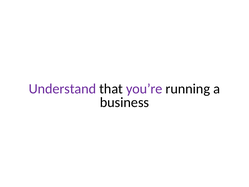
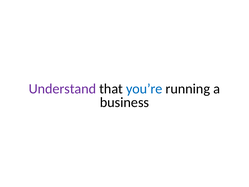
you’re colour: purple -> blue
